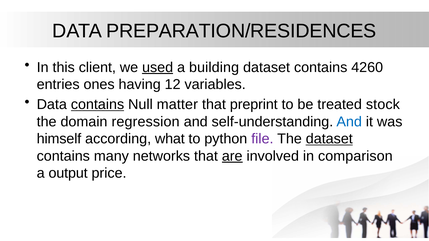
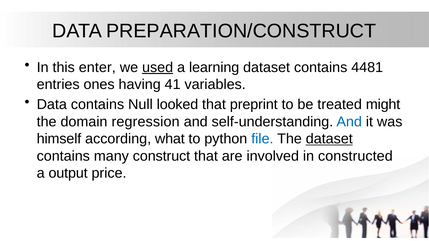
PREPARATION/RESIDENCES: PREPARATION/RESIDENCES -> PREPARATION/CONSTRUCT
client: client -> enter
building: building -> learning
4260: 4260 -> 4481
12: 12 -> 41
contains at (98, 105) underline: present -> none
matter: matter -> looked
stock: stock -> might
file colour: purple -> blue
networks: networks -> construct
are underline: present -> none
comparison: comparison -> constructed
